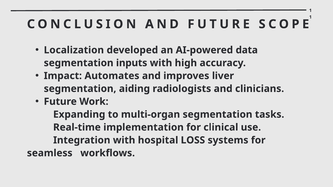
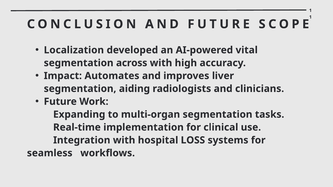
data: data -> vital
inputs: inputs -> across
